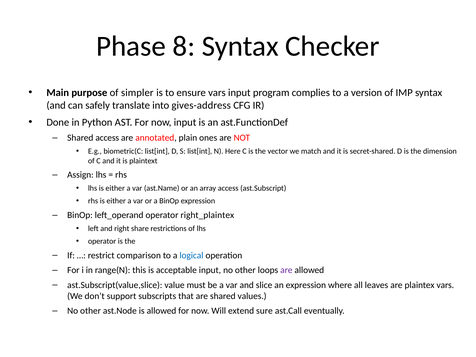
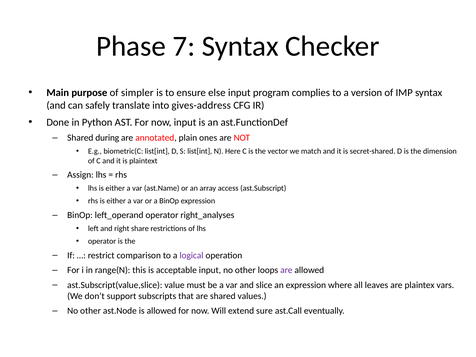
8: 8 -> 7
ensure vars: vars -> else
Shared access: access -> during
right_plaintex: right_plaintex -> right_analyses
logical colour: blue -> purple
